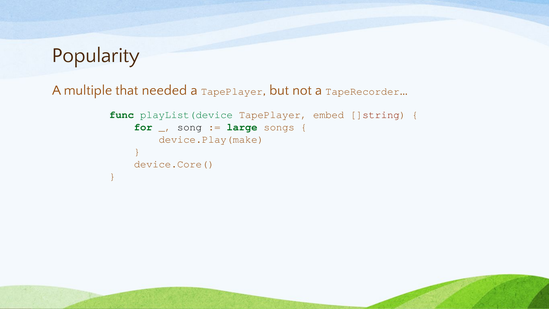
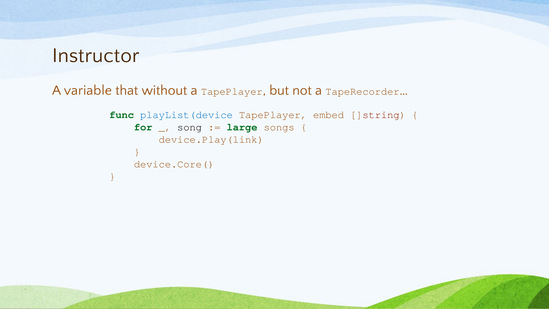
Popularity: Popularity -> Instructor
multiple: multiple -> variable
needed: needed -> without
playList(device colour: green -> blue
device.Play(make: device.Play(make -> device.Play(link
